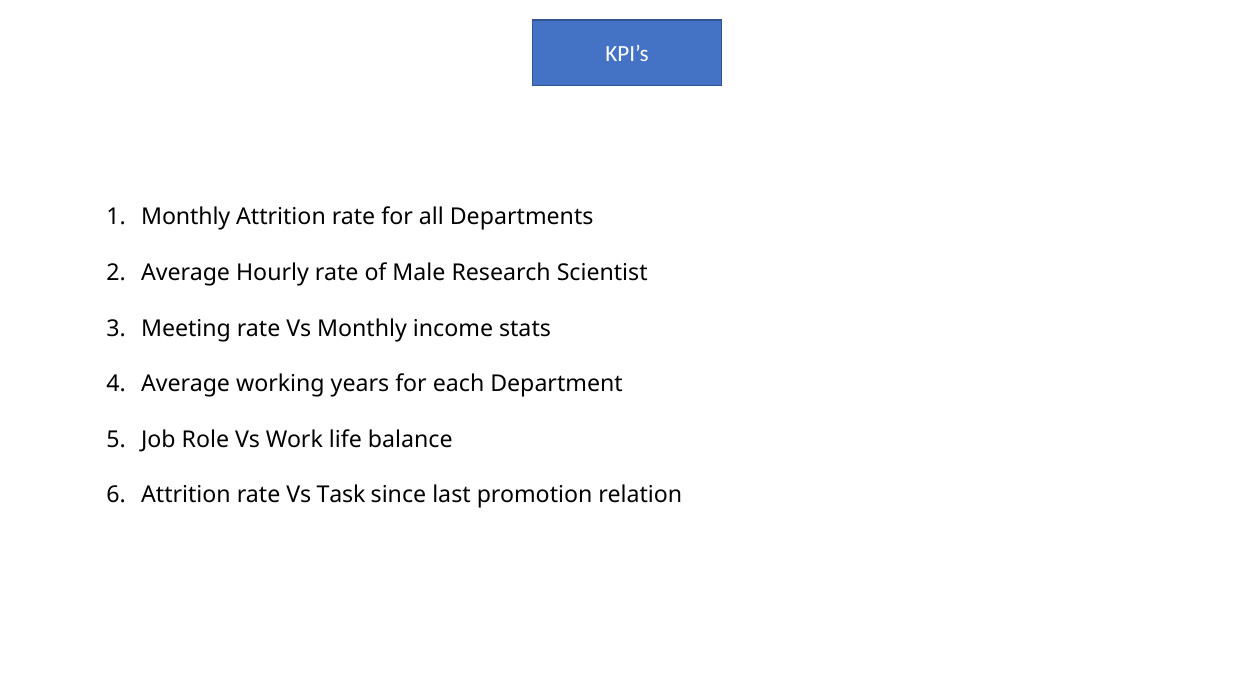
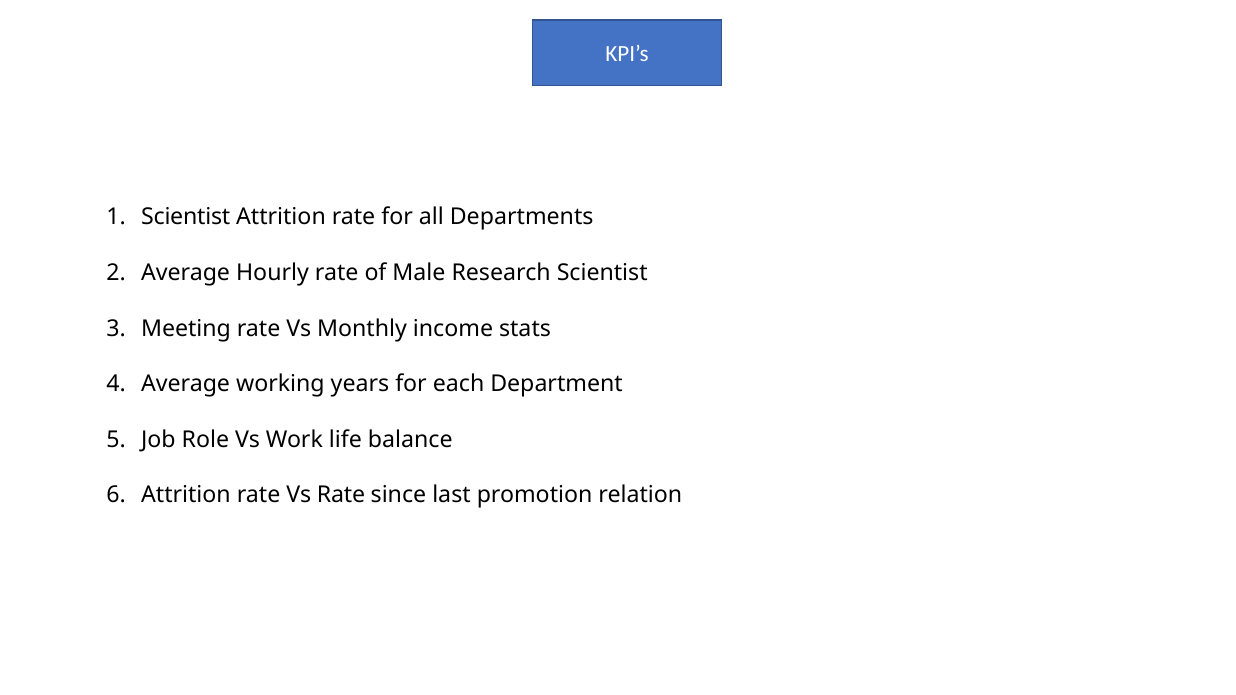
Monthly at (186, 217): Monthly -> Scientist
Vs Task: Task -> Rate
